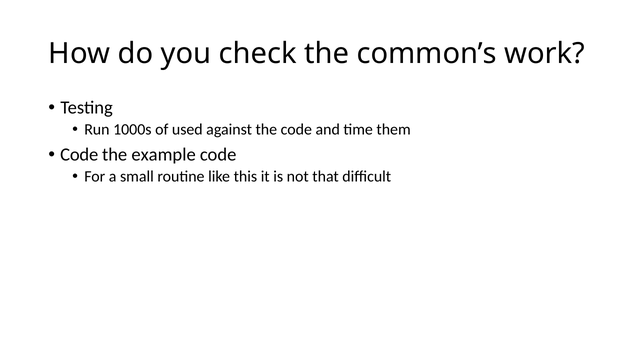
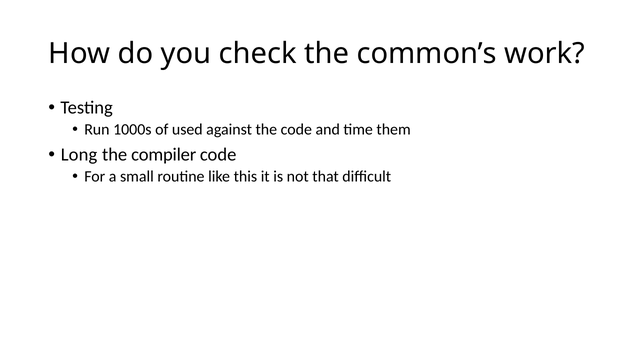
Code at (79, 155): Code -> Long
example: example -> compiler
